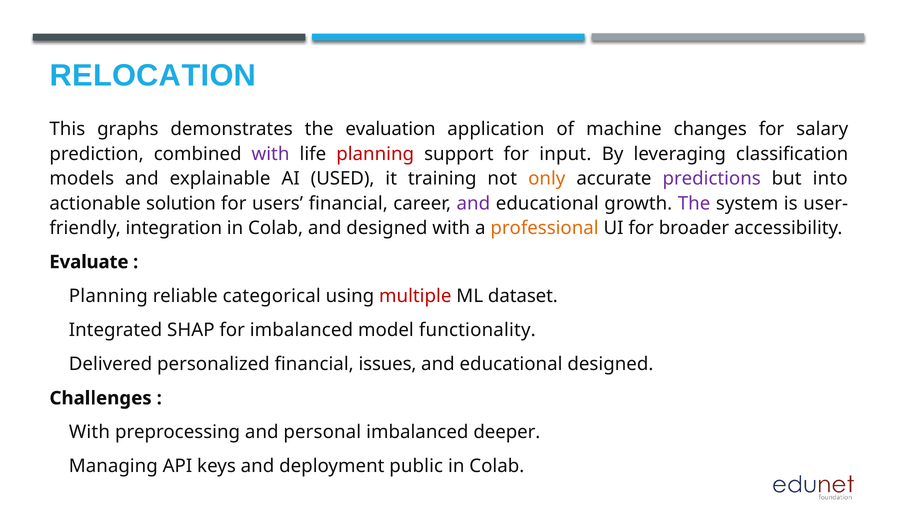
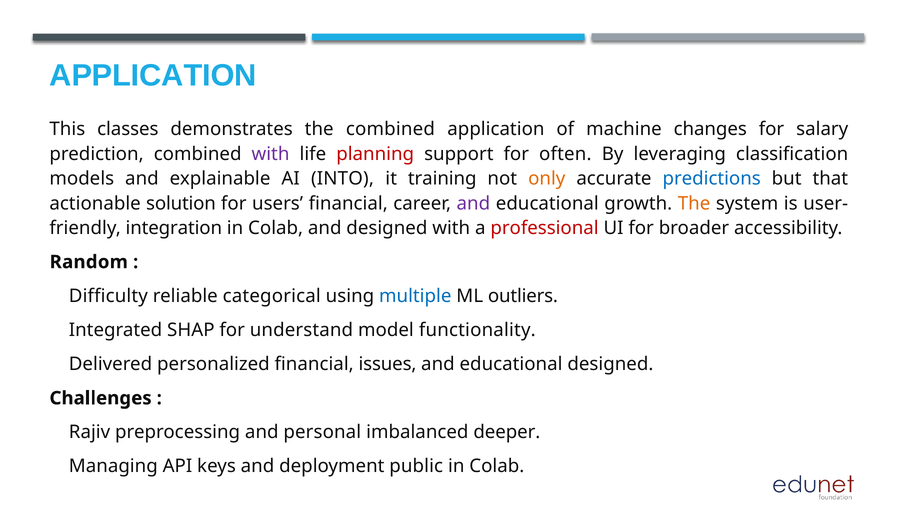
RELOCATION at (153, 76): RELOCATION -> APPLICATION
graphs: graphs -> classes
the evaluation: evaluation -> combined
input: input -> often
USED: USED -> INTO
predictions colour: purple -> blue
into: into -> that
The at (694, 203) colour: purple -> orange
professional colour: orange -> red
Evaluate: Evaluate -> Random
Planning at (108, 296): Planning -> Difficulty
multiple colour: red -> blue
dataset: dataset -> outliers
for imbalanced: imbalanced -> understand
With at (89, 432): With -> Rajiv
